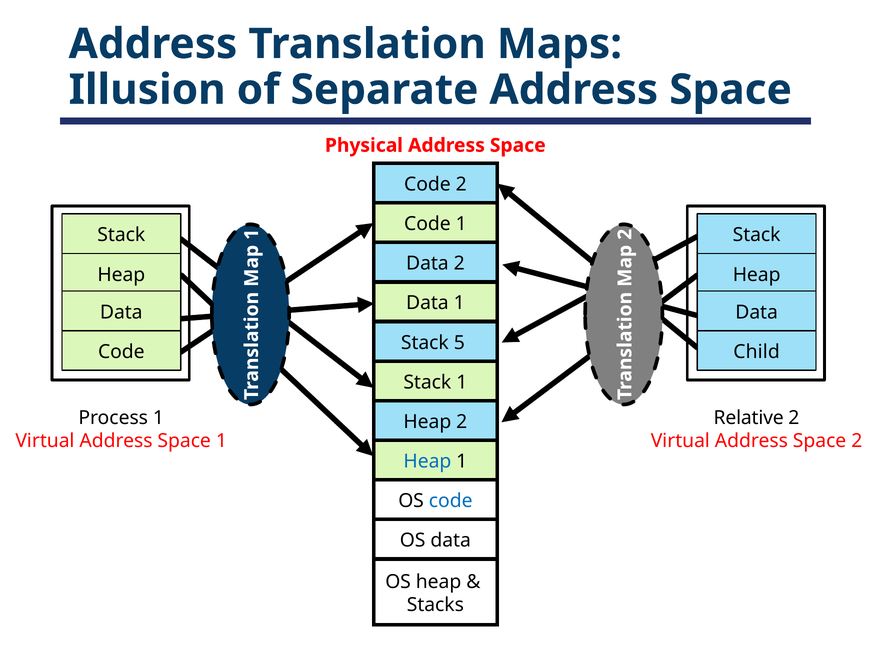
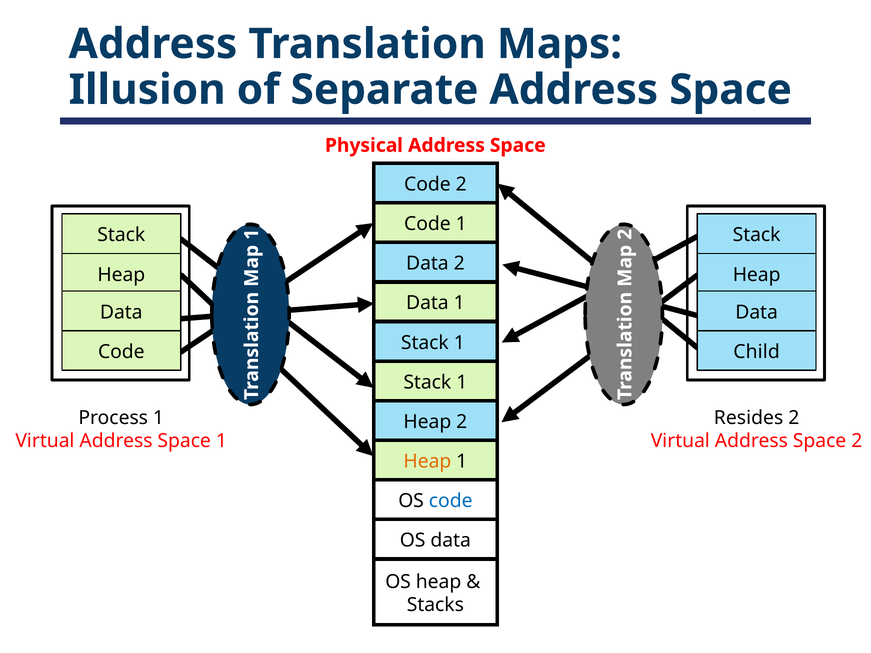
5 at (459, 343): 5 -> 1
Relative: Relative -> Resides
Heap at (427, 462) colour: blue -> orange
